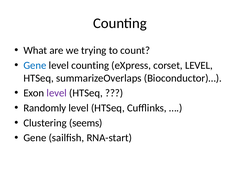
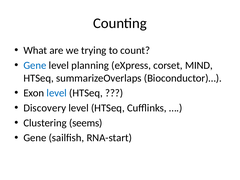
level counting: counting -> planning
corset LEVEL: LEVEL -> MIND
level at (57, 93) colour: purple -> blue
Randomly: Randomly -> Discovery
